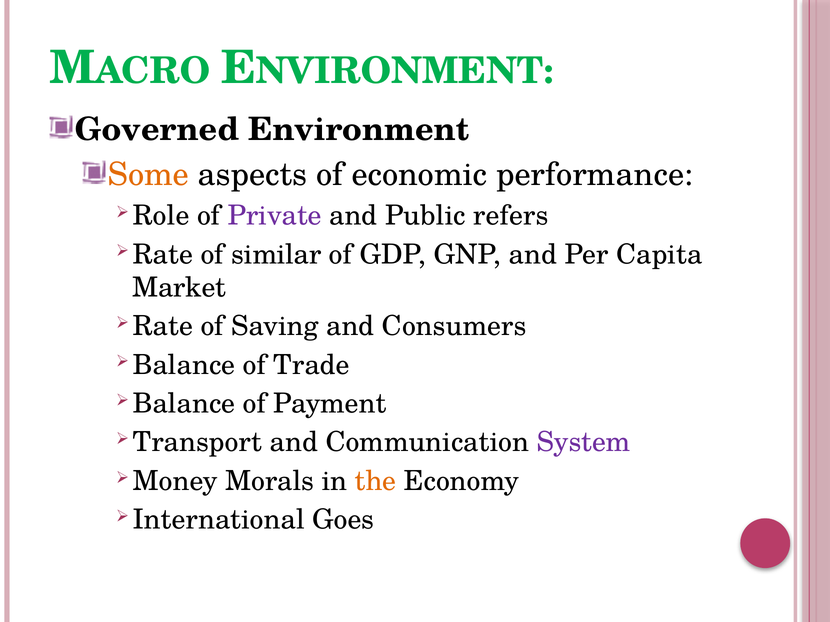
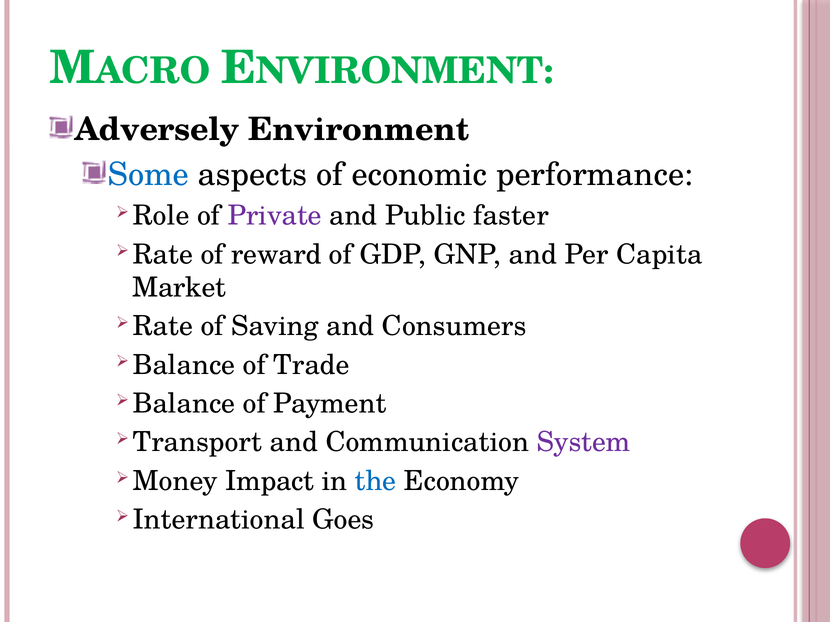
Governed: Governed -> Adversely
Some colour: orange -> blue
refers: refers -> faster
similar: similar -> reward
Morals: Morals -> Impact
the colour: orange -> blue
